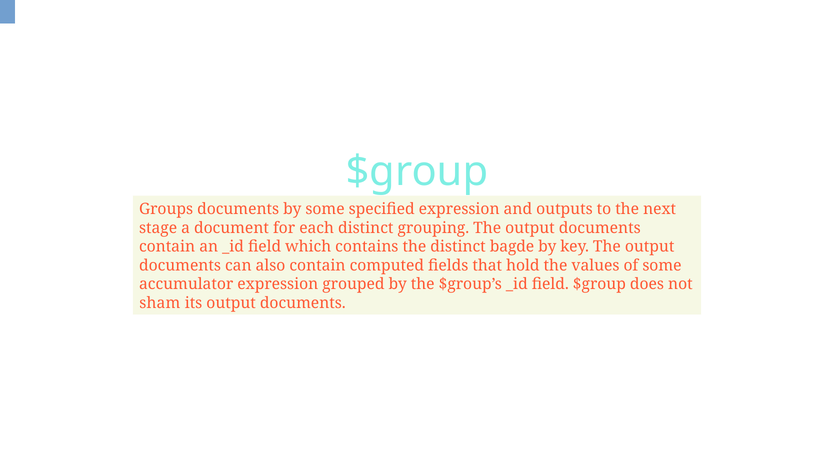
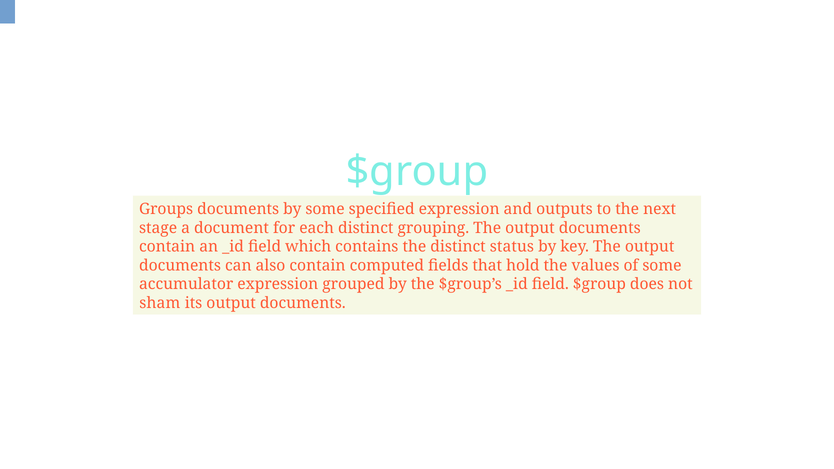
bagde: bagde -> status
